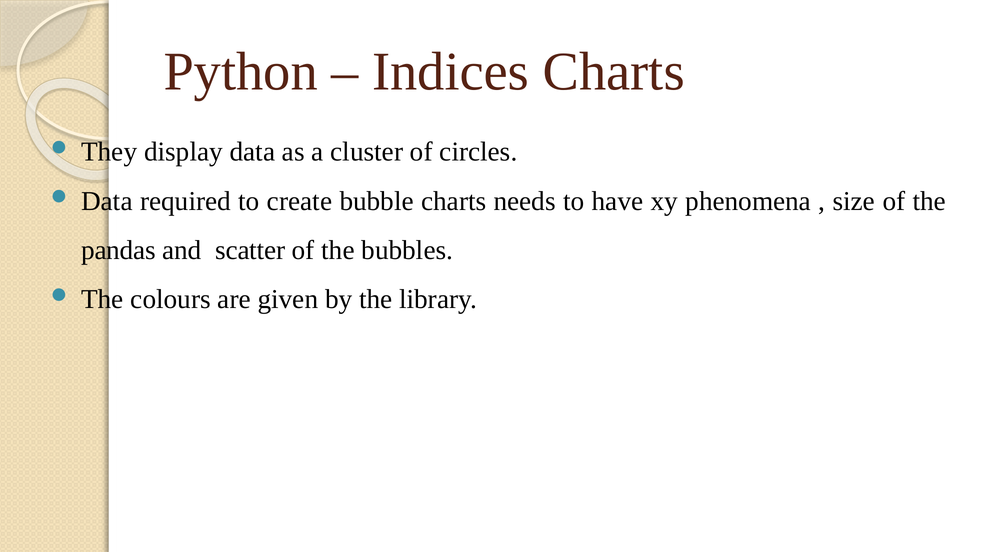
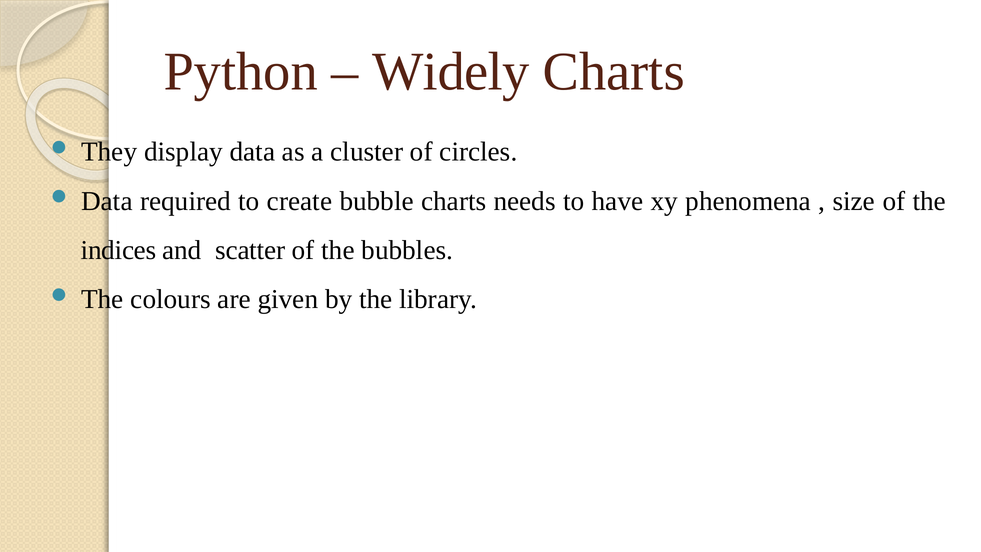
Indices: Indices -> Widely
pandas: pandas -> indices
